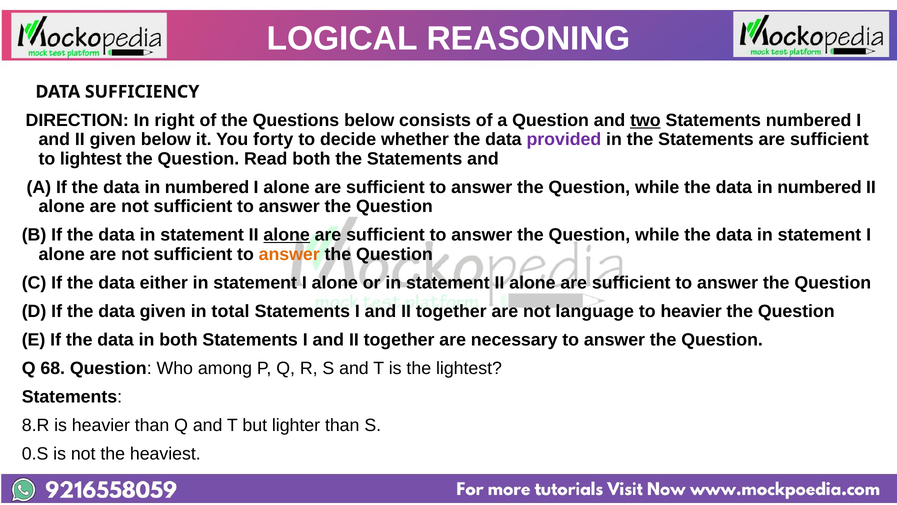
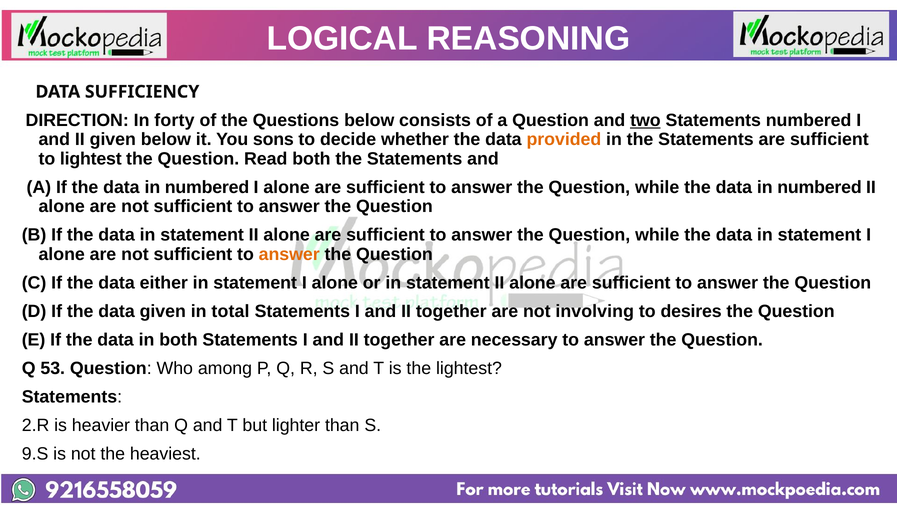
right: right -> forty
forty: forty -> sons
provided colour: purple -> orange
alone at (287, 235) underline: present -> none
language: language -> involving
to heavier: heavier -> desires
68: 68 -> 53
8.R: 8.R -> 2.R
0.S: 0.S -> 9.S
